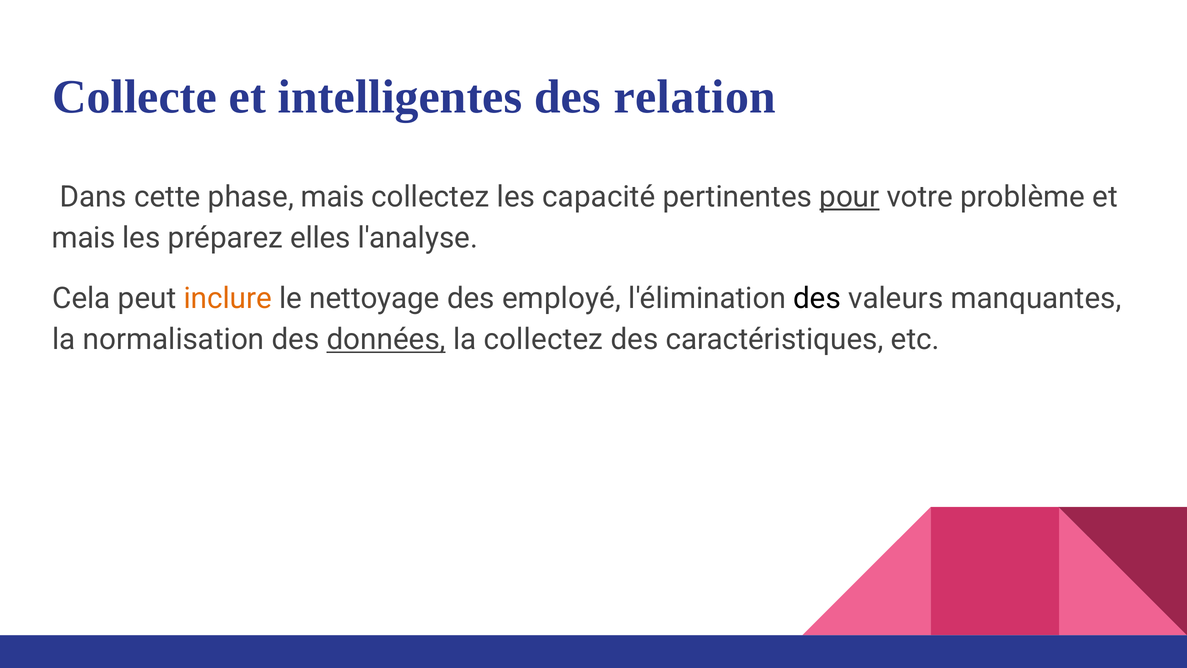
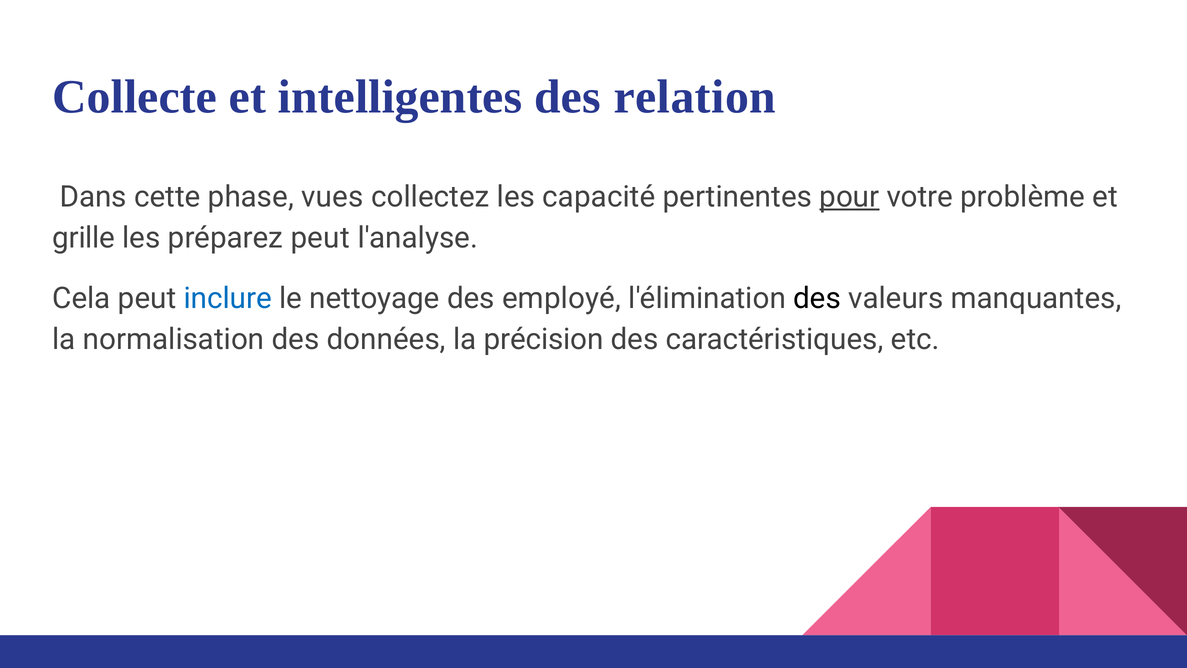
phase mais: mais -> vues
mais at (84, 238): mais -> grille
préparez elles: elles -> peut
inclure colour: orange -> blue
données underline: present -> none
la collectez: collectez -> précision
